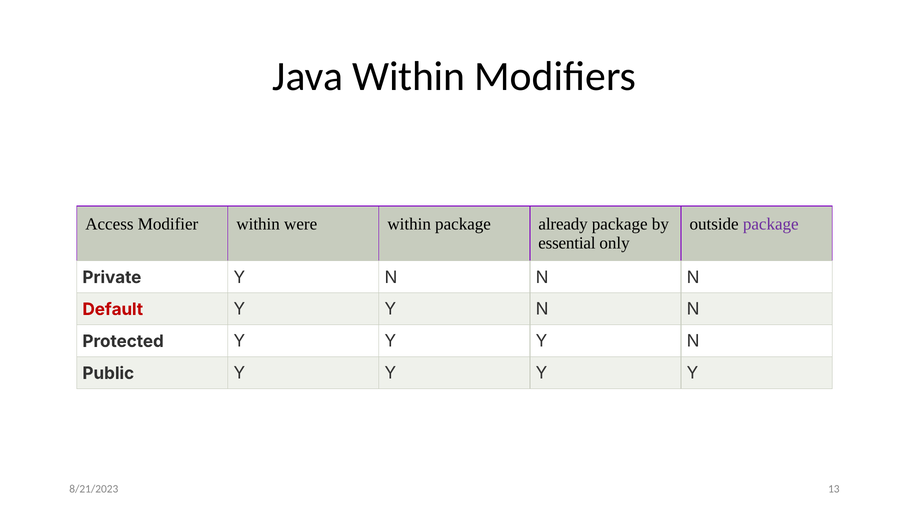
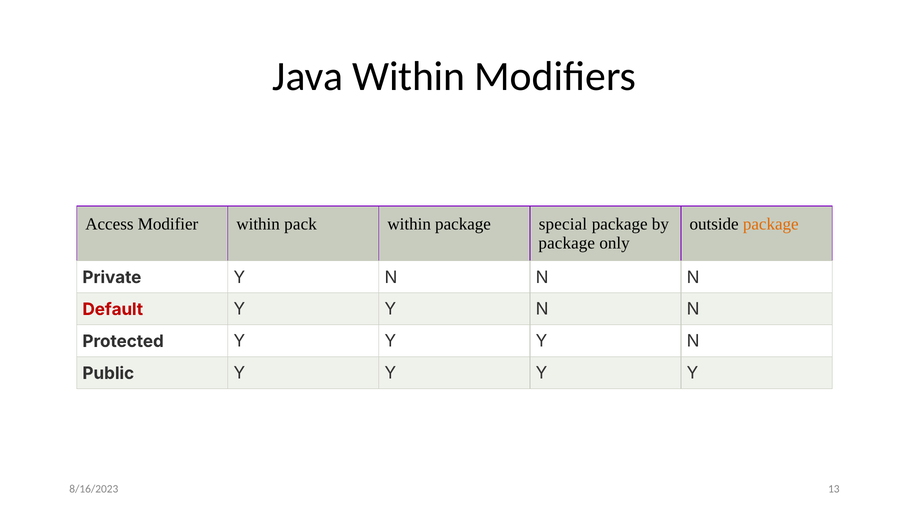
were: were -> pack
already: already -> special
package at (771, 224) colour: purple -> orange
essential at (567, 243): essential -> package
8/21/2023: 8/21/2023 -> 8/16/2023
